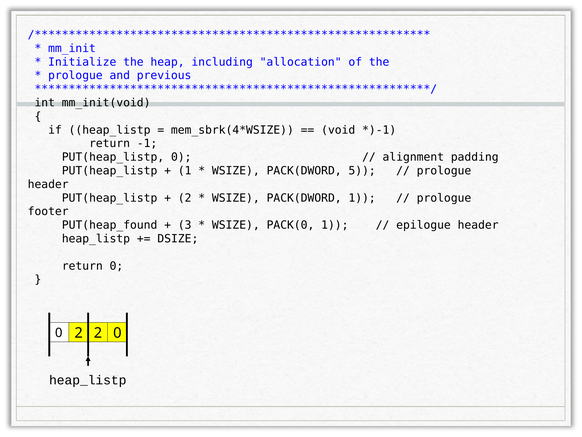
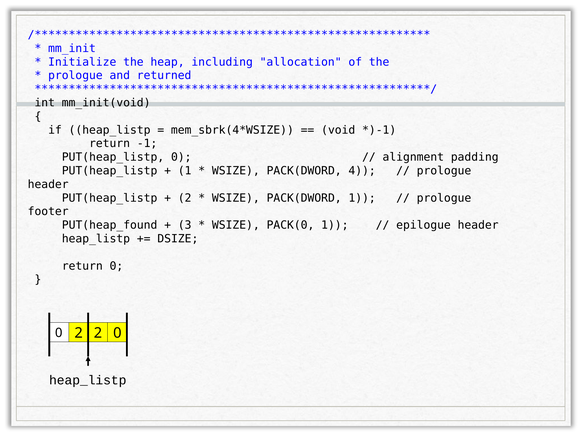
previous: previous -> returned
5: 5 -> 4
